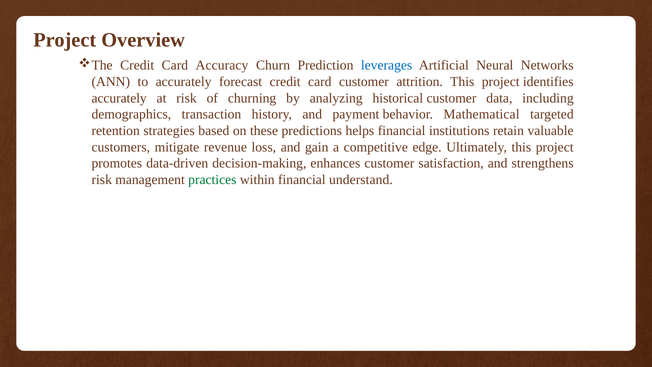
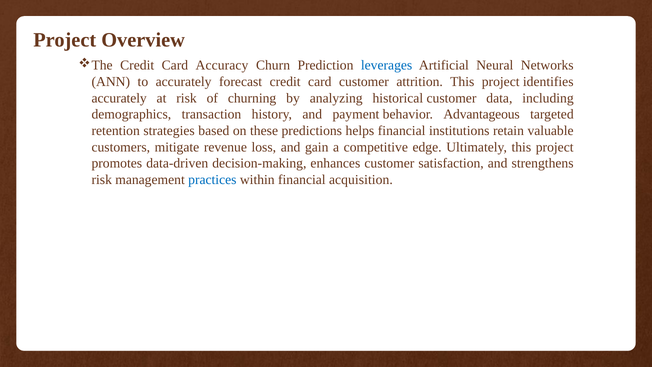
Mathematical: Mathematical -> Advantageous
practices colour: green -> blue
understand: understand -> acquisition
